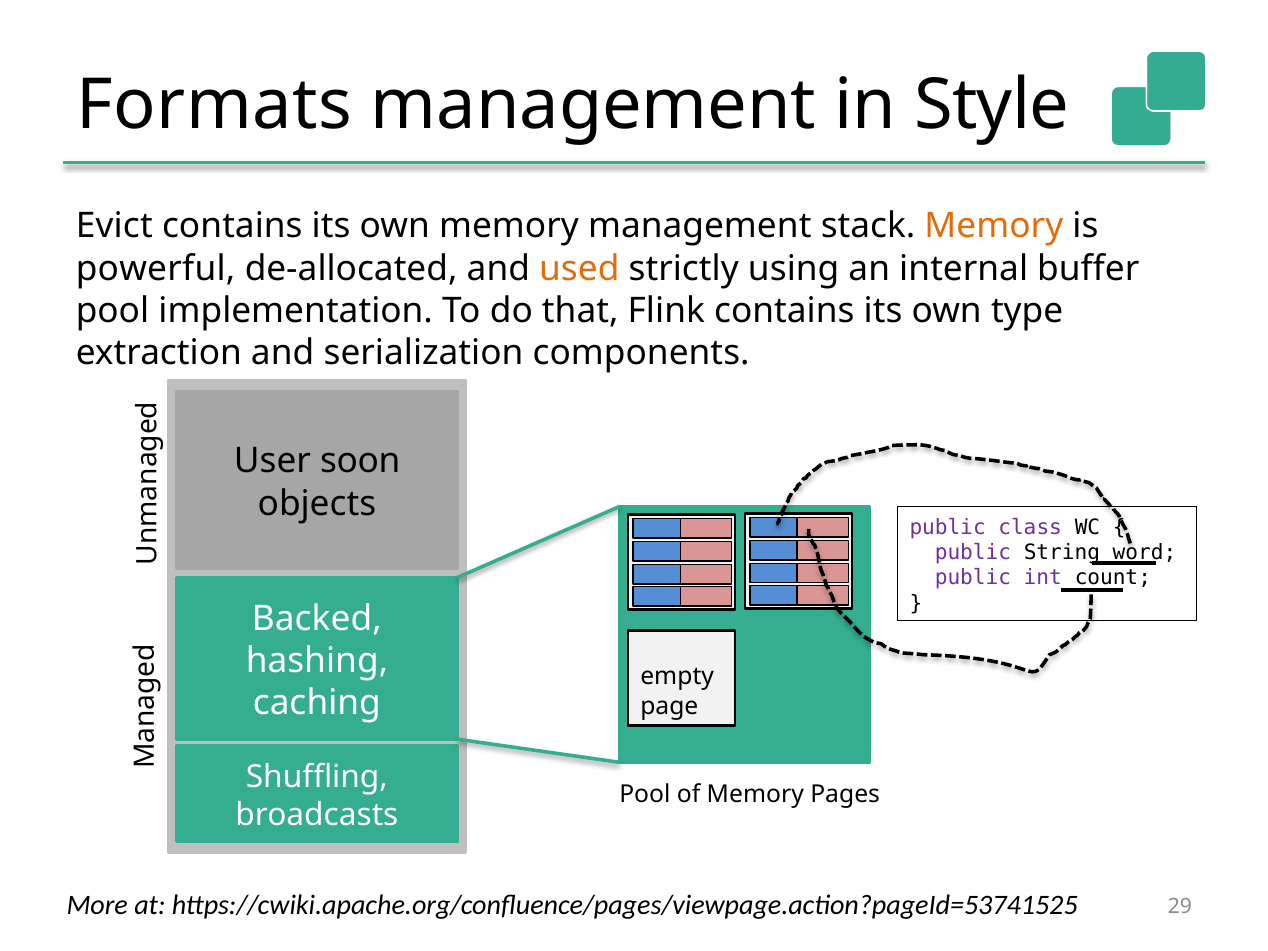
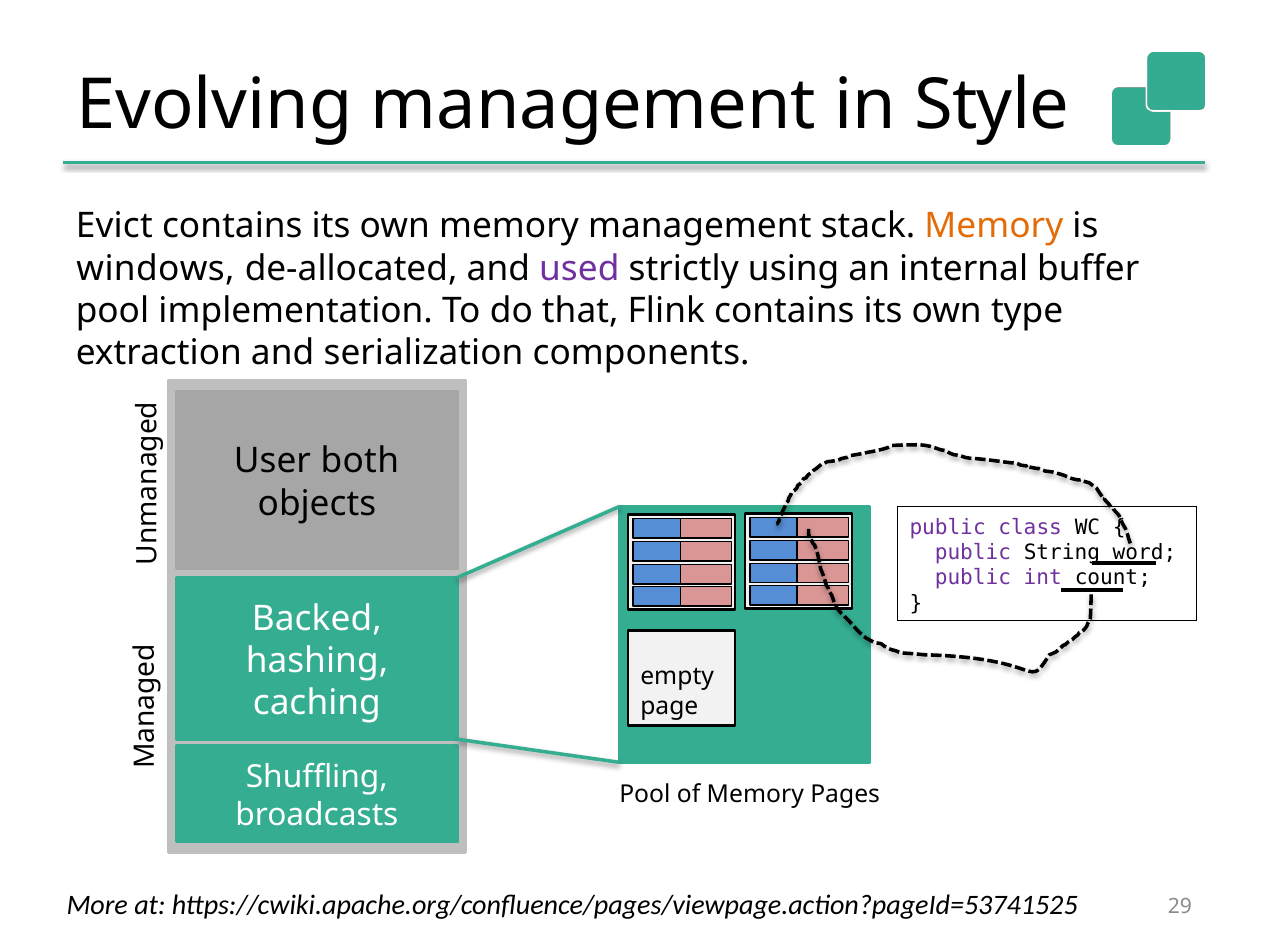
Formats: Formats -> Evolving
powerful: powerful -> windows
used colour: orange -> purple
soon: soon -> both
